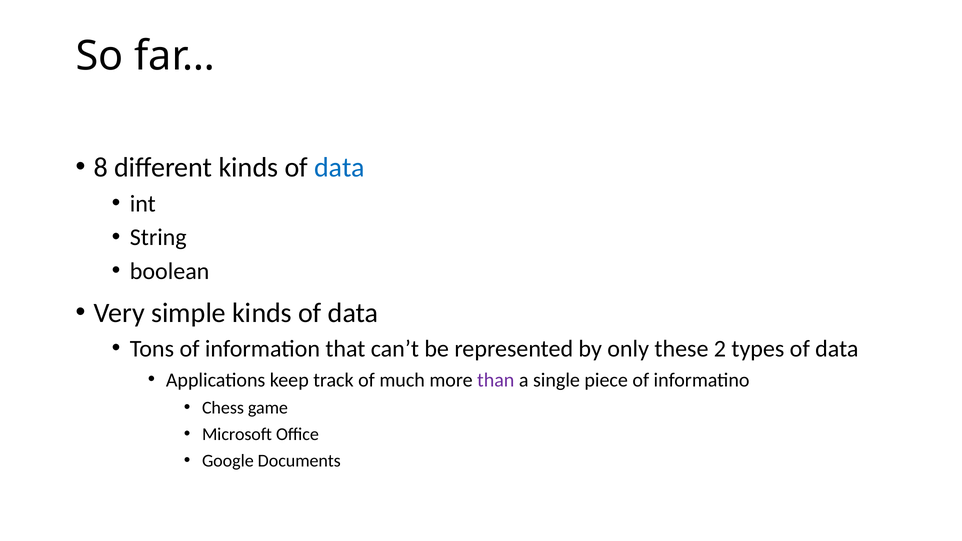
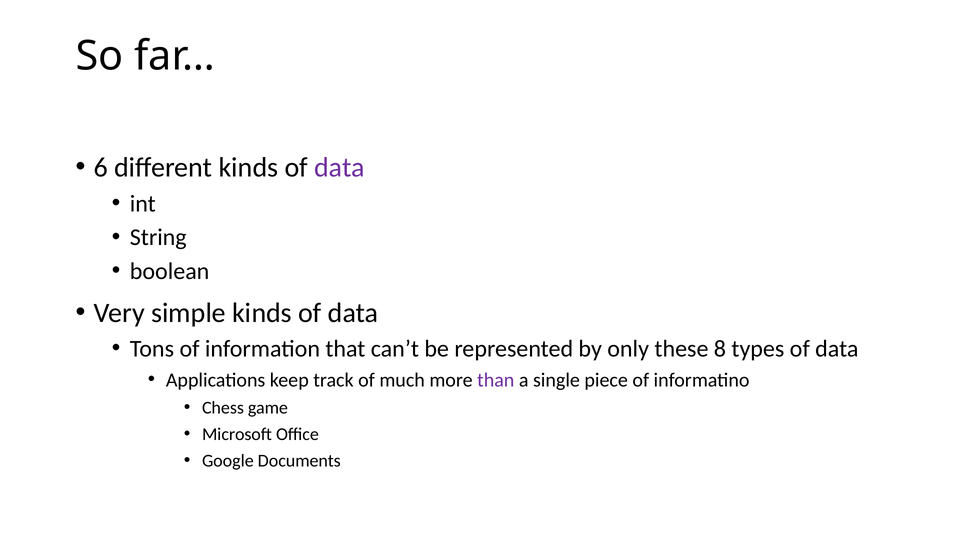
8: 8 -> 6
data at (339, 168) colour: blue -> purple
2: 2 -> 8
